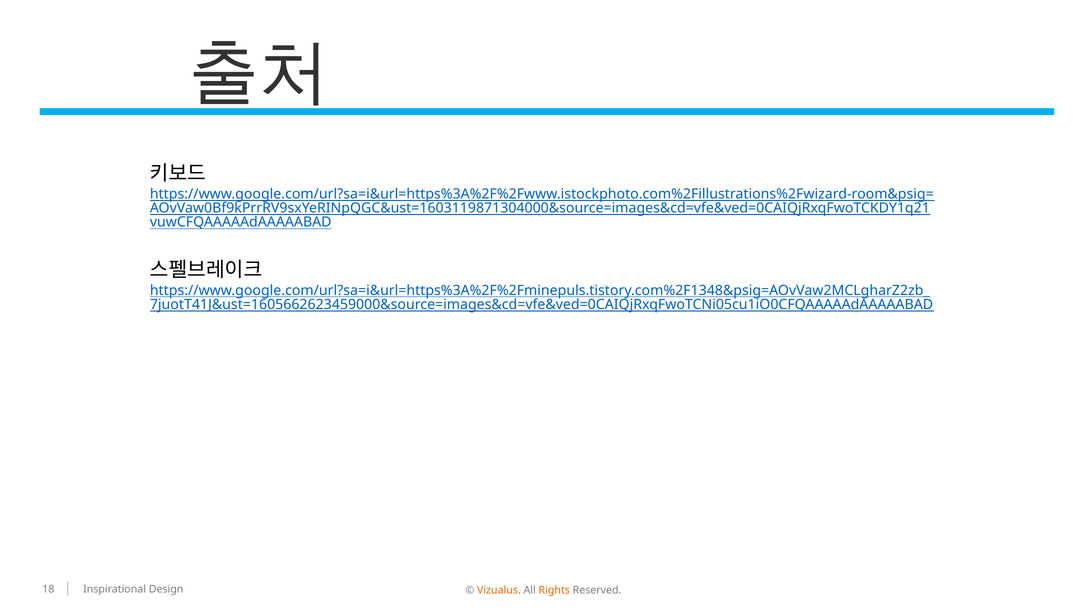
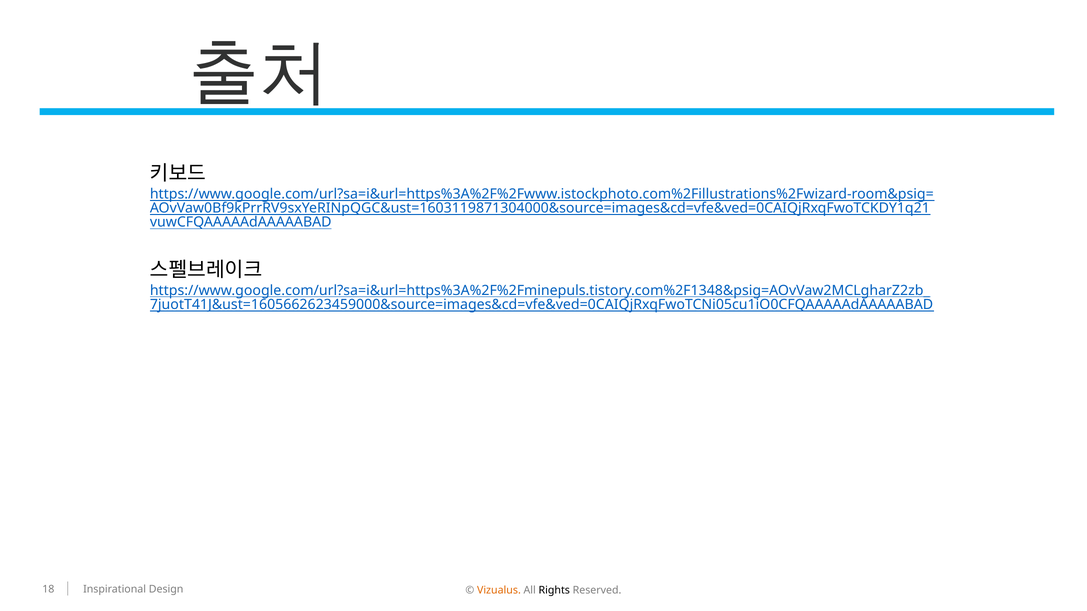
Rights colour: orange -> black
